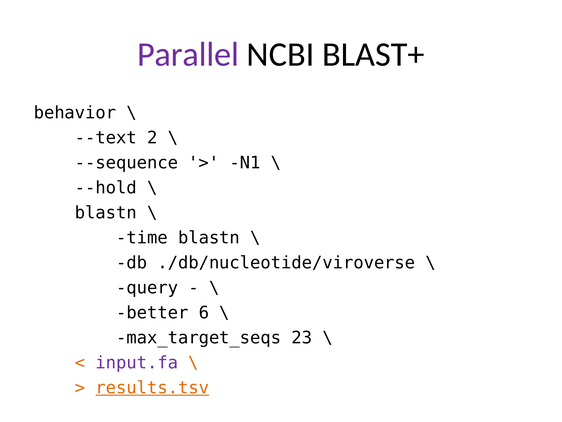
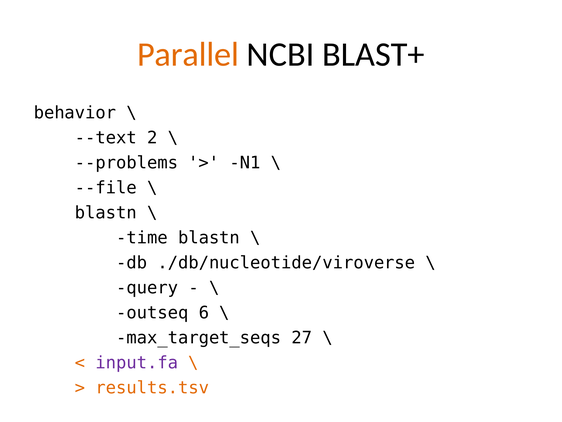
Parallel colour: purple -> orange
--sequence: --sequence -> --problems
--hold: --hold -> --file
better: better -> outseq
23: 23 -> 27
results.tsv underline: present -> none
